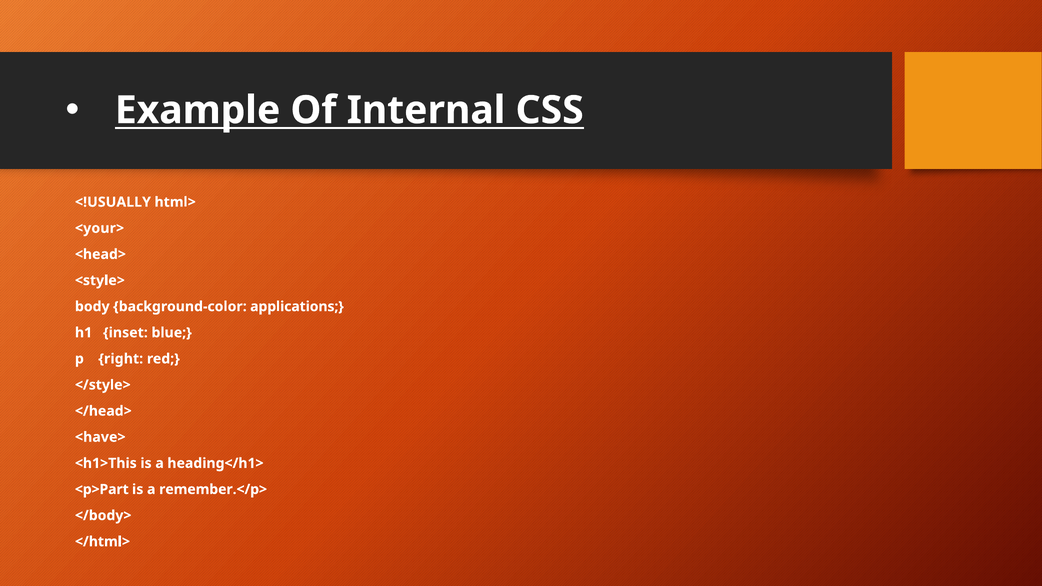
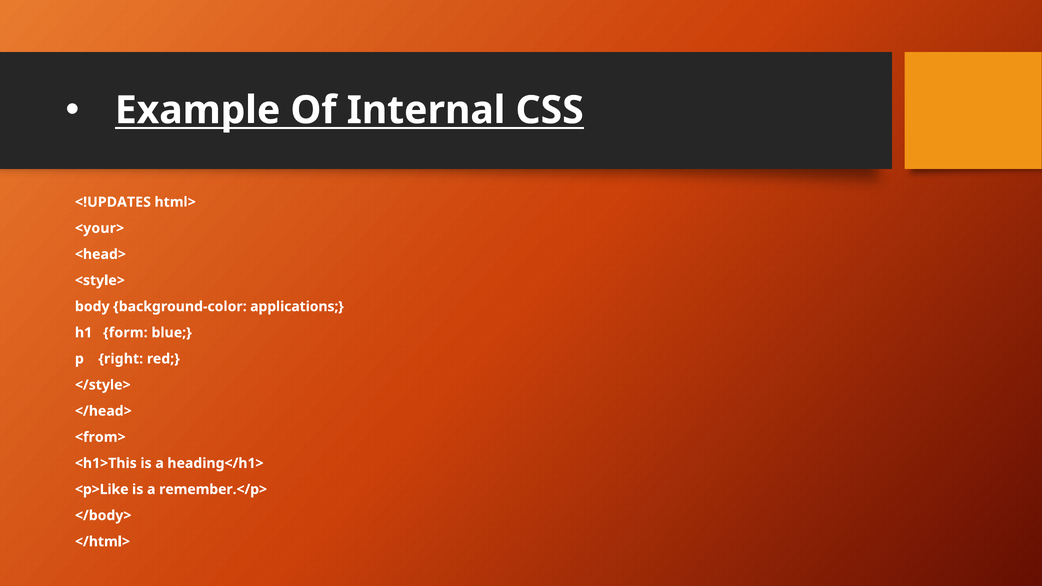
<!USUALLY: <!USUALLY -> <!UPDATES
inset: inset -> form
<have>: <have> -> <from>
<p>Part: <p>Part -> <p>Like
